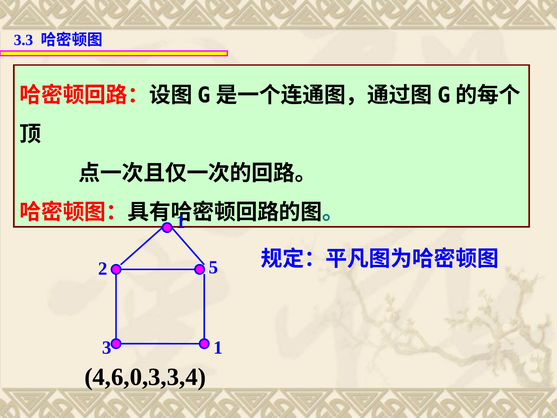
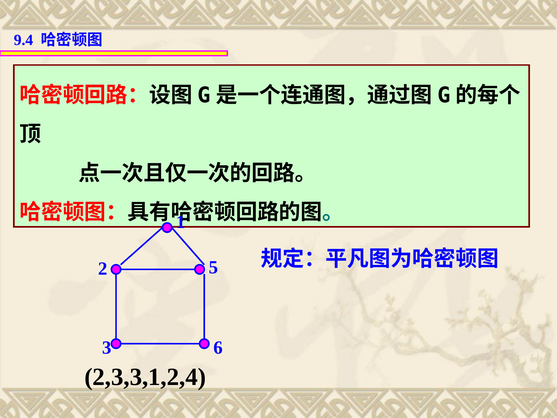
3.3: 3.3 -> 9.4
3 1: 1 -> 6
4,6,0,3,3,4: 4,6,0,3,3,4 -> 2,3,3,1,2,4
